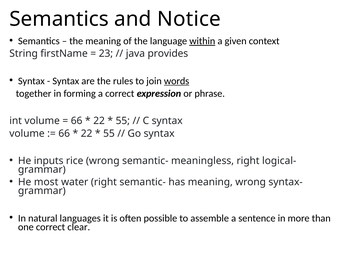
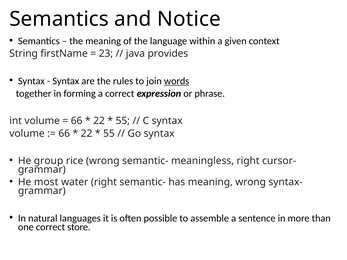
within underline: present -> none
inputs: inputs -> group
logical-: logical- -> cursor-
clear: clear -> store
